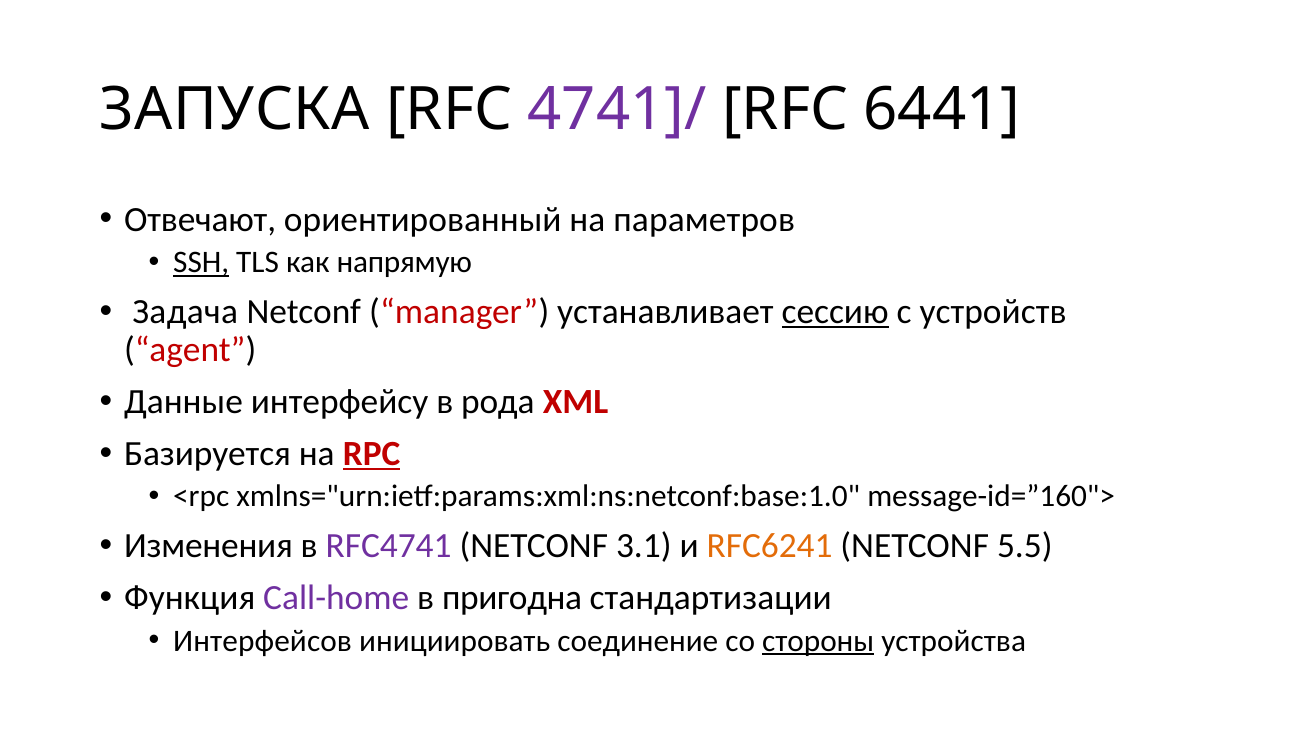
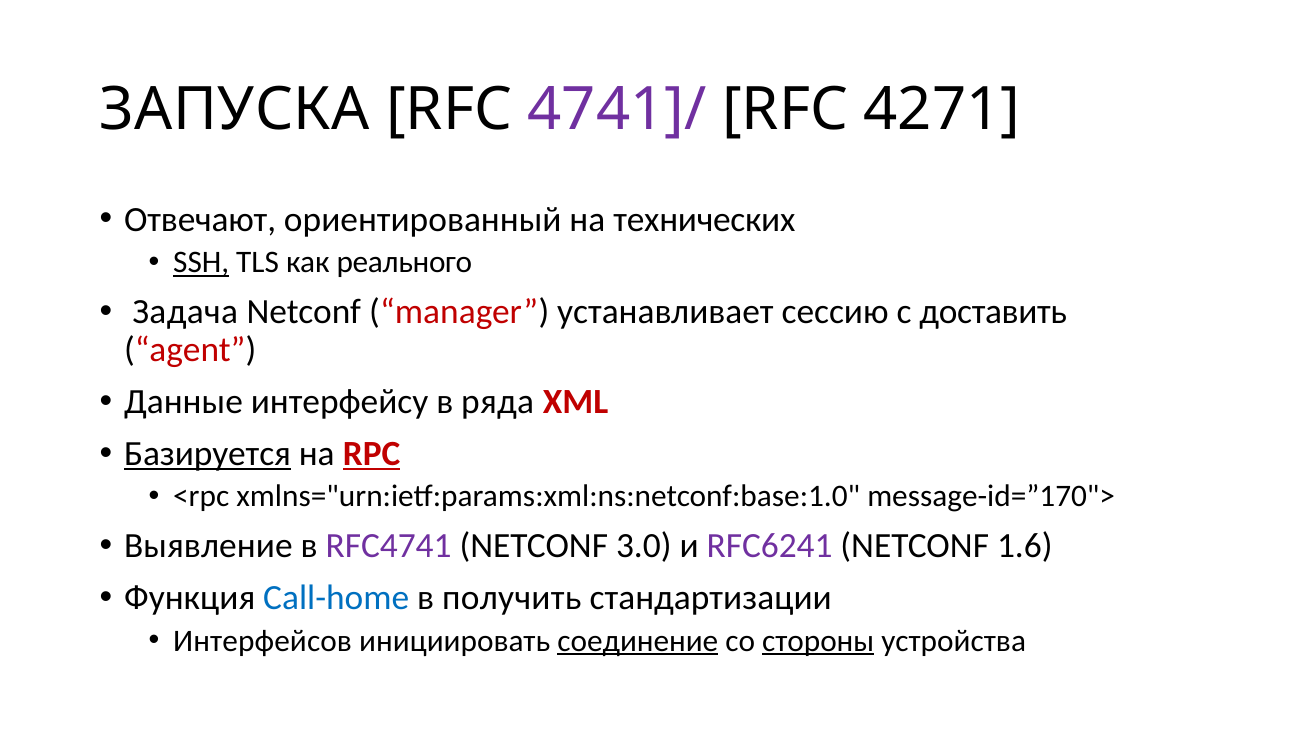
6441: 6441 -> 4271
параметров: параметров -> технических
напрямую: напрямую -> реального
сессию underline: present -> none
устройств: устройств -> доставить
рода: рода -> ряда
Базируется underline: none -> present
message-id=”160">: message-id=”160"> -> message-id=”170">
Изменения: Изменения -> Выявление
3.1: 3.1 -> 3.0
RFC6241 colour: orange -> purple
5.5: 5.5 -> 1.6
Call-home colour: purple -> blue
пригодна: пригодна -> получить
соединение underline: none -> present
